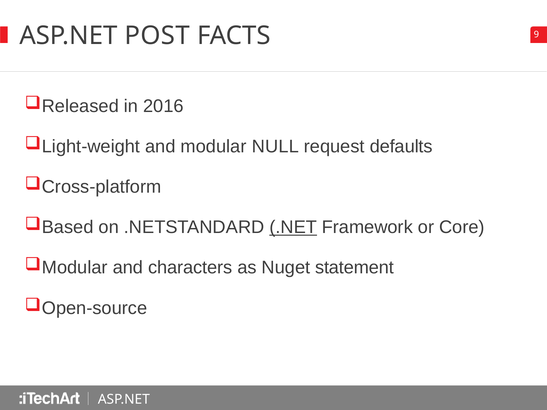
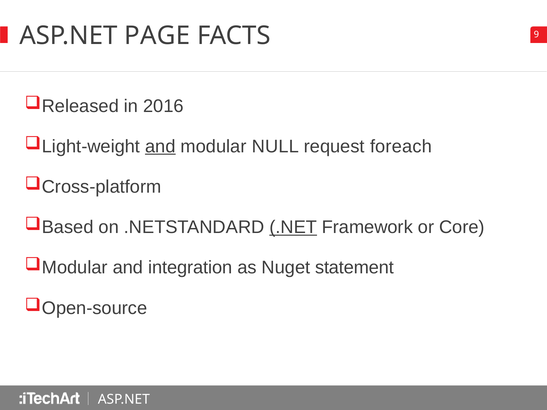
POST: POST -> PAGE
and at (160, 147) underline: none -> present
defaults: defaults -> foreach
characters: characters -> integration
